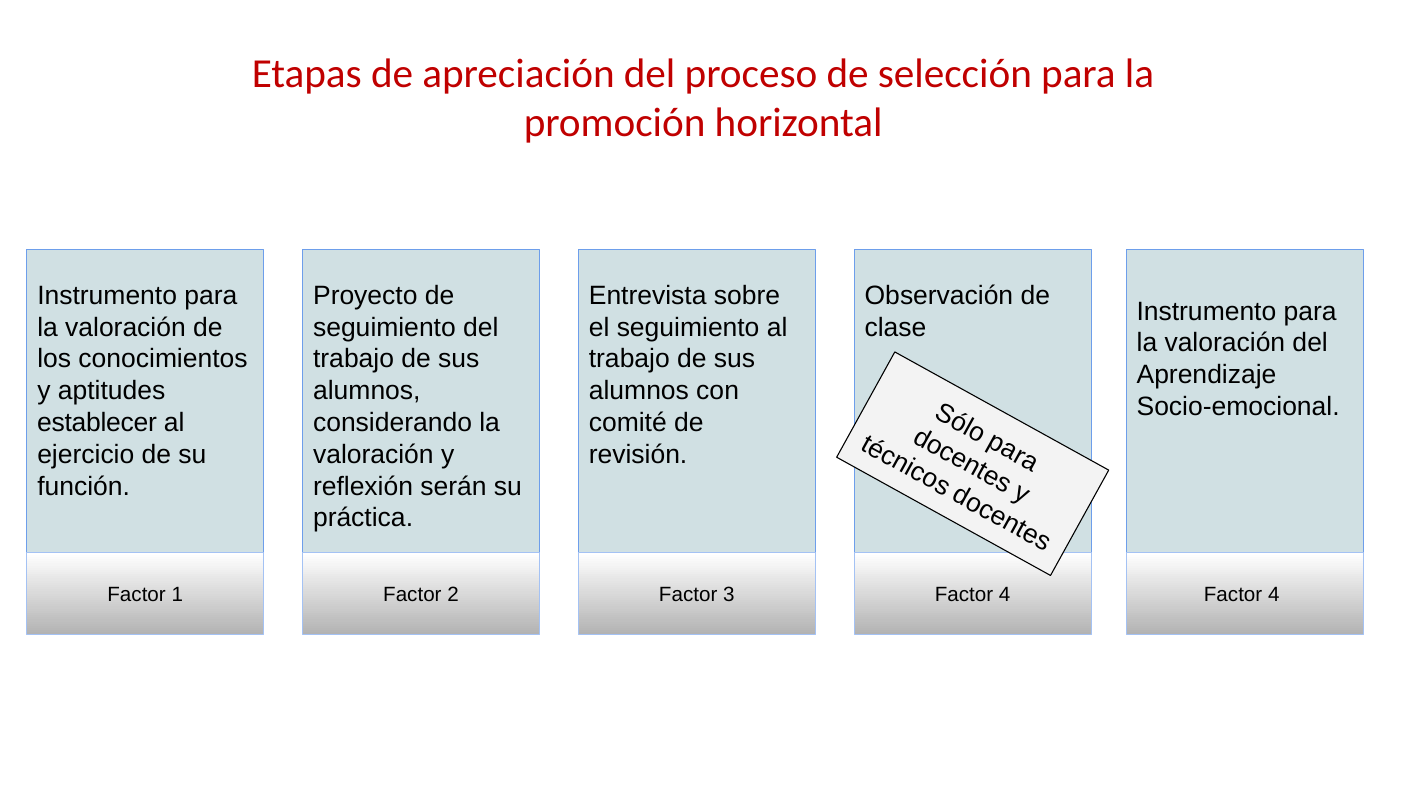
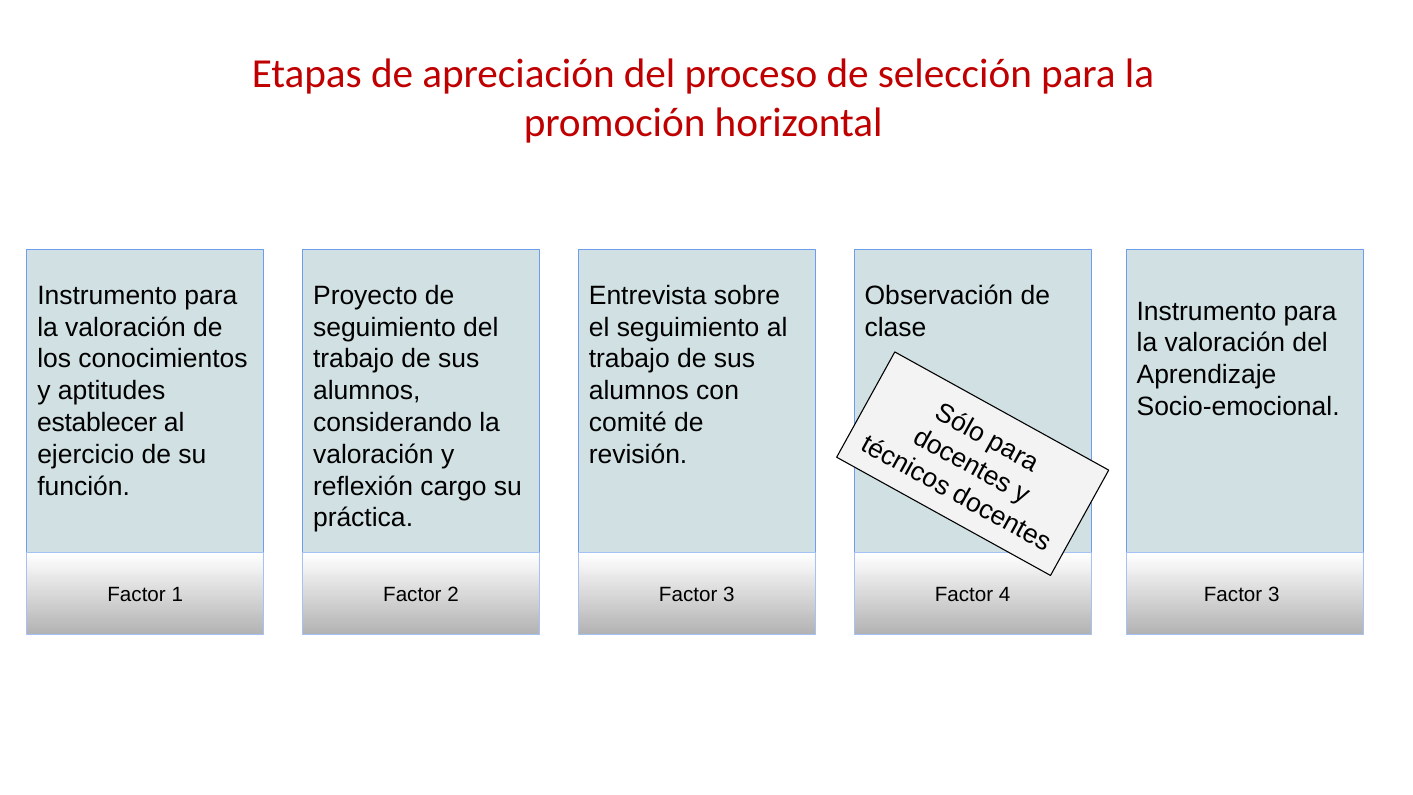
serán: serán -> cargo
4 Factor 4: 4 -> 3
